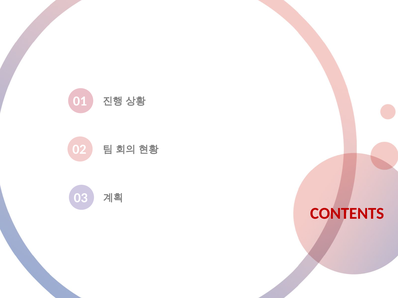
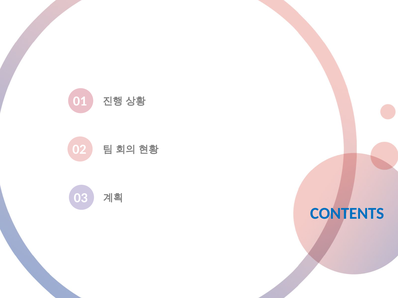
CONTENTS colour: red -> blue
